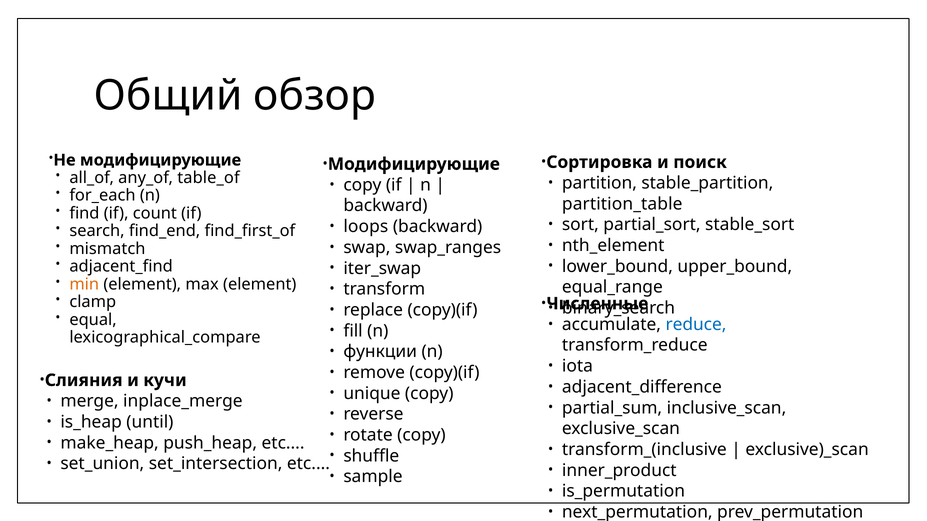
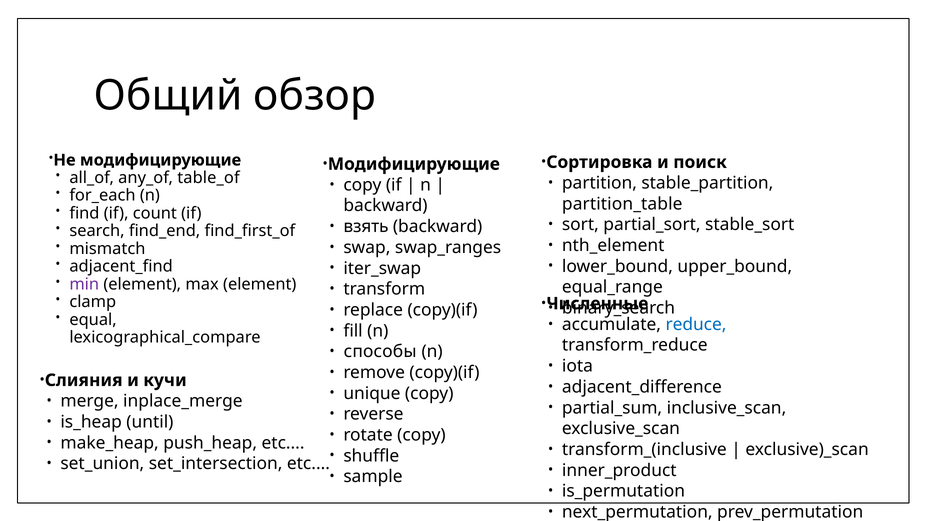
loops: loops -> взять
min colour: orange -> purple
функции: функции -> способы
